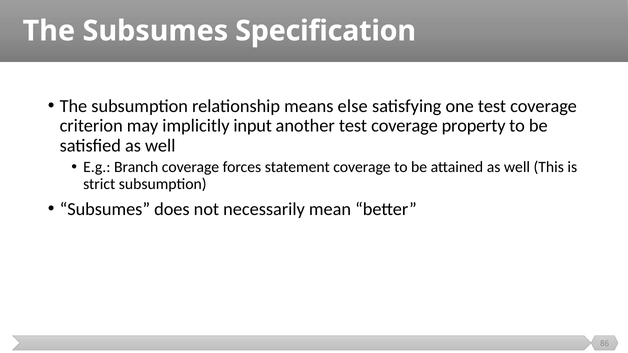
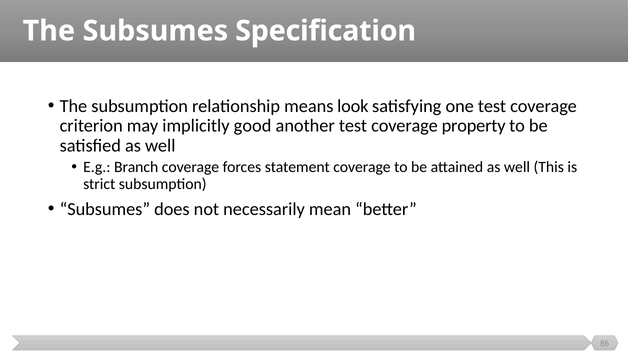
else: else -> look
input: input -> good
